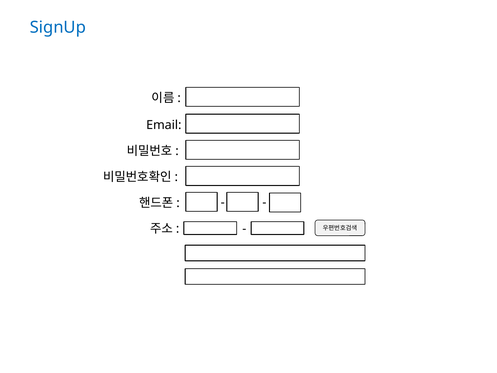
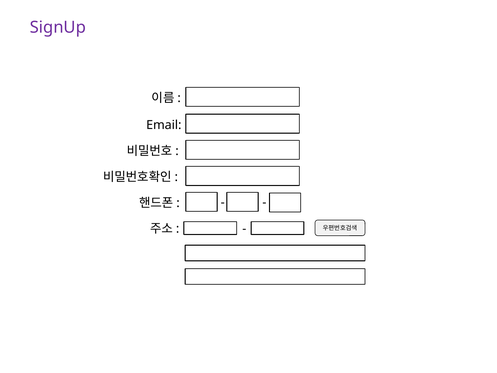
SignUp colour: blue -> purple
